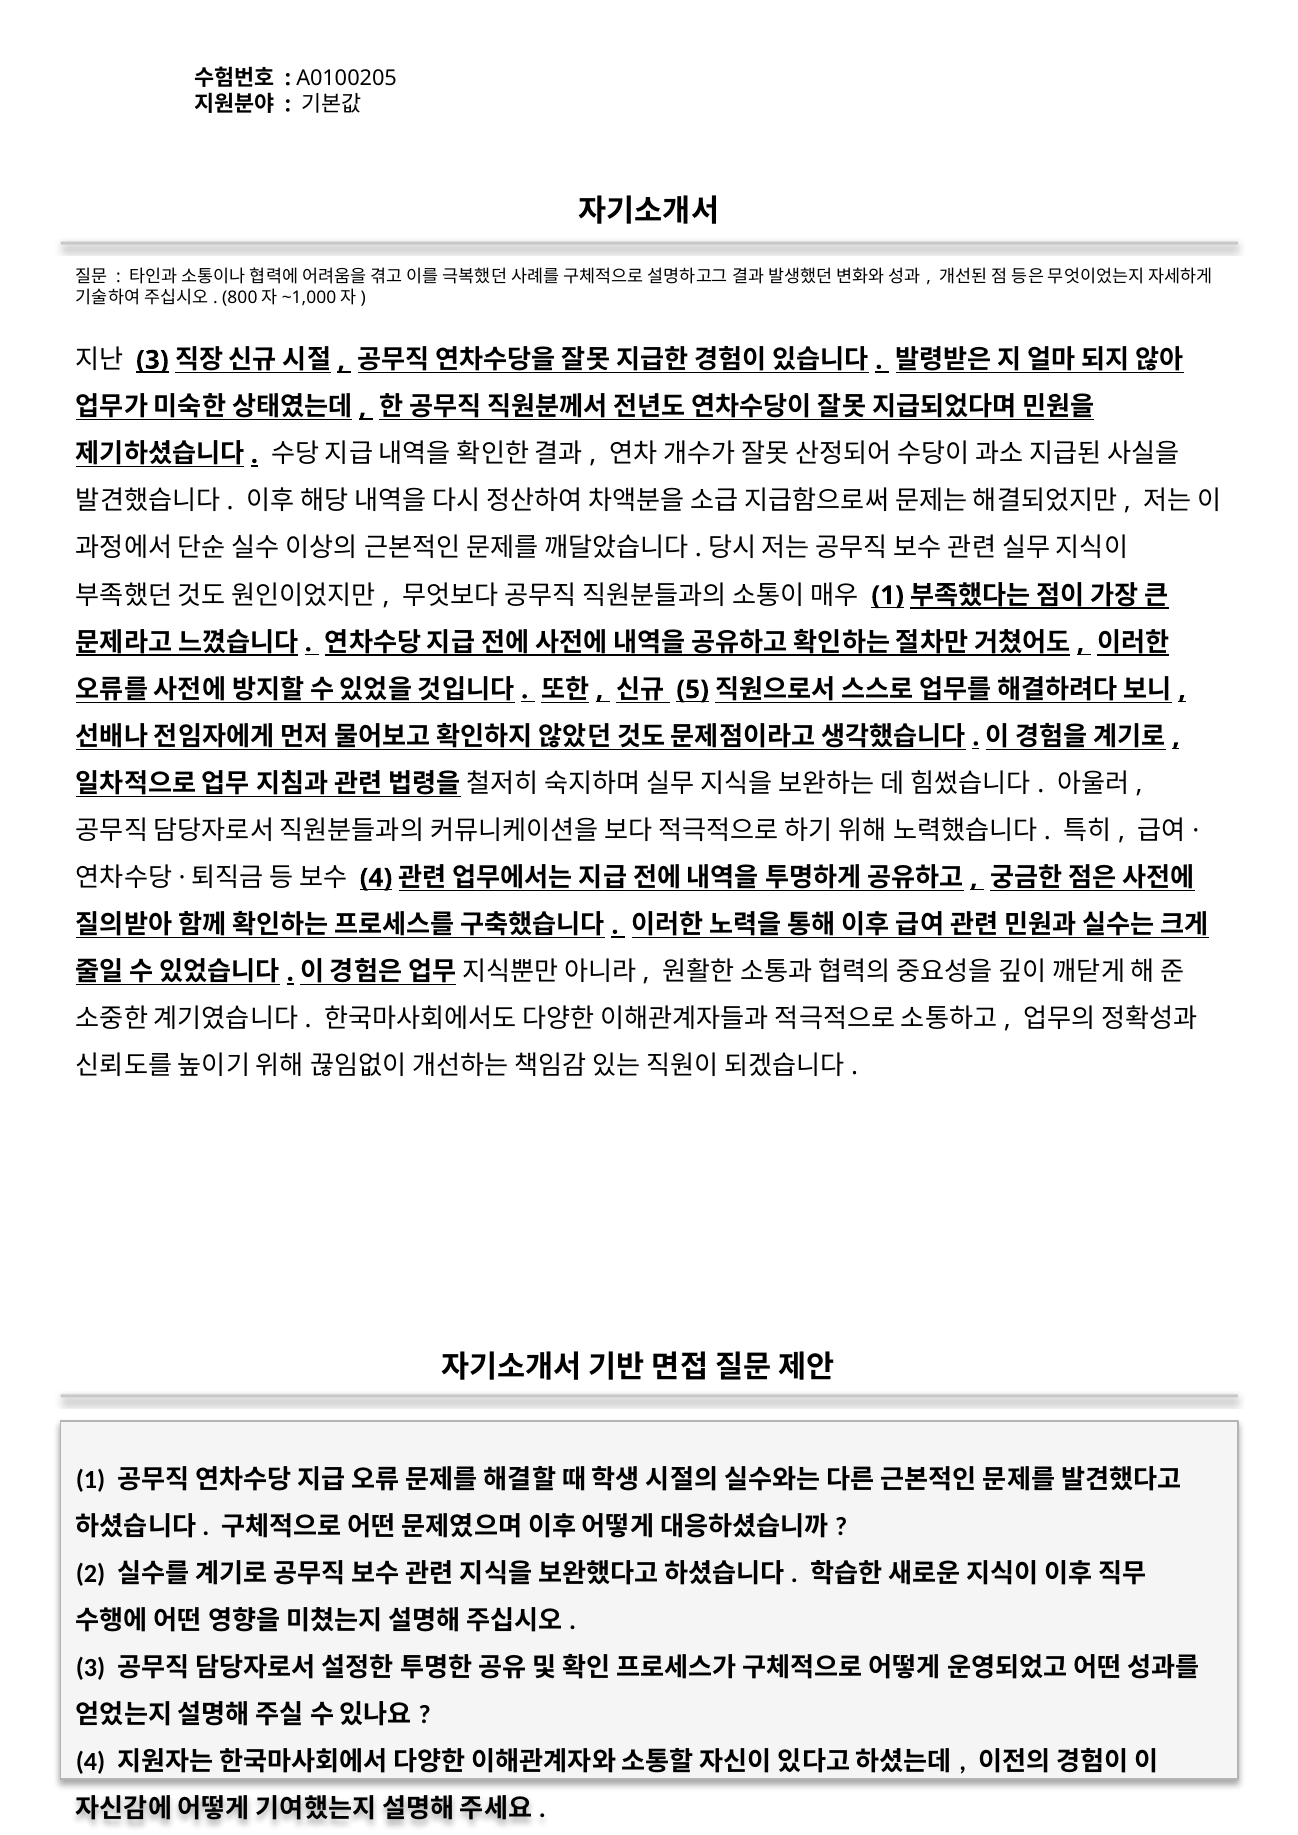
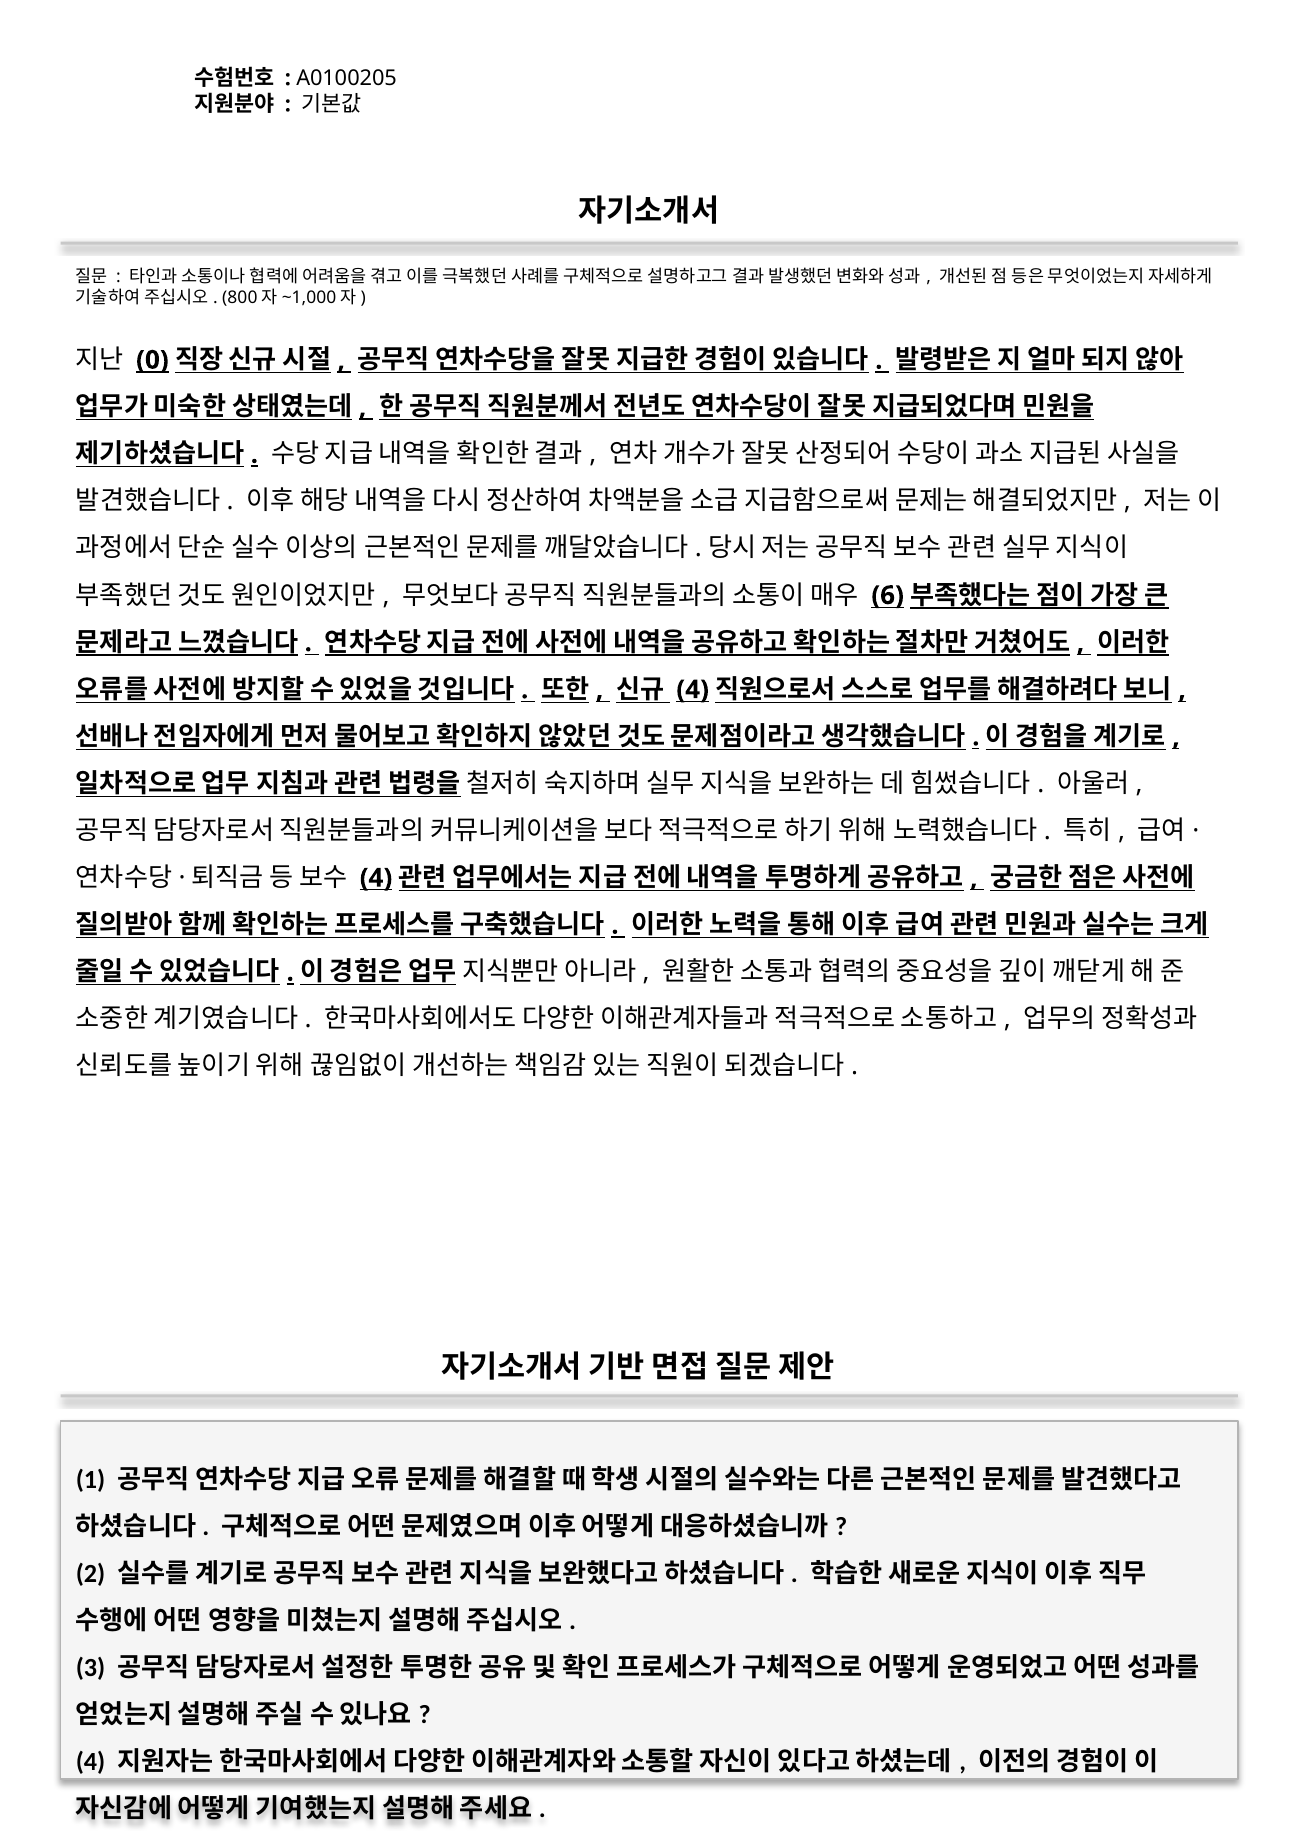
3 at (152, 360): 3 -> 0
1 at (888, 596): 1 -> 6
5 at (693, 690): 5 -> 4
